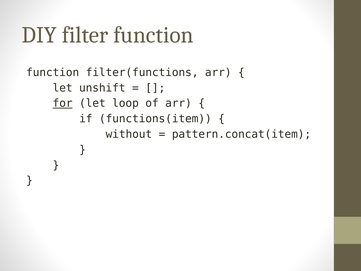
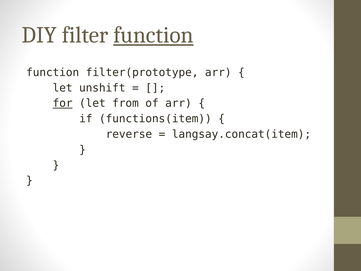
function at (153, 35) underline: none -> present
filter(functions: filter(functions -> filter(prototype
loop: loop -> from
without: without -> reverse
pattern.concat(item: pattern.concat(item -> langsay.concat(item
